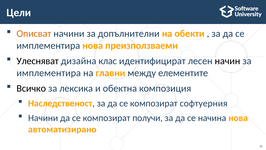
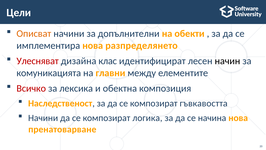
преизползваеми: преизползваеми -> разпределянето
Улесняват colour: black -> red
имплементира at (49, 73): имплементира -> комуникацията
Всичко colour: black -> red
софтуерния: софтуерния -> гъвкавостта
получи: получи -> логика
автоматизирано: автоматизирано -> пренатоварване
